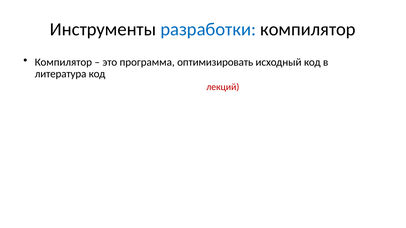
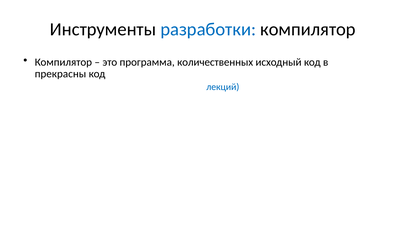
оптимизировать: оптимизировать -> количественных
литература: литература -> прекрасны
лекций at (223, 87) colour: red -> blue
